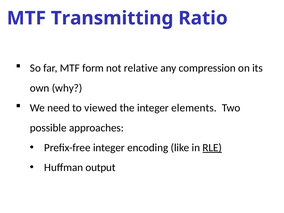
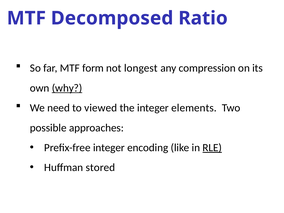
Transmitting: Transmitting -> Decomposed
relative: relative -> longest
why underline: none -> present
output: output -> stored
